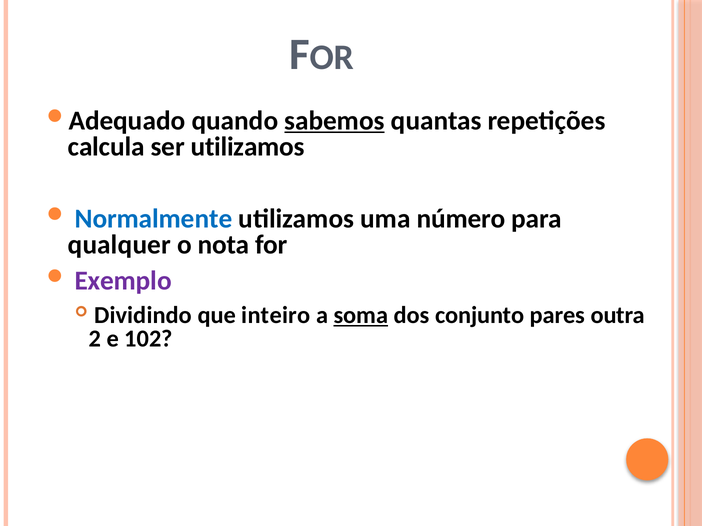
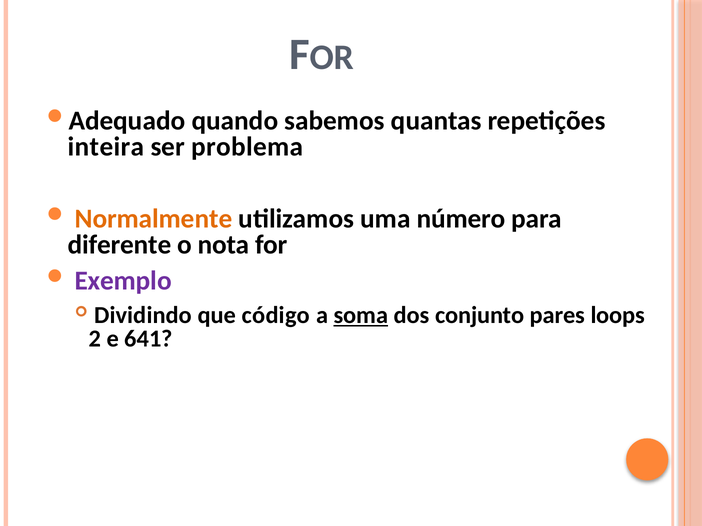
sabemos underline: present -> none
calcula: calcula -> inteira
ser utilizamos: utilizamos -> problema
Normalmente colour: blue -> orange
qualquer: qualquer -> diferente
inteiro: inteiro -> código
outra: outra -> loops
102: 102 -> 641
